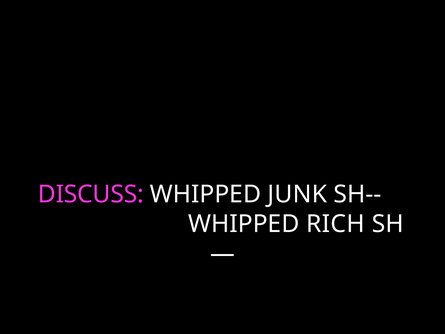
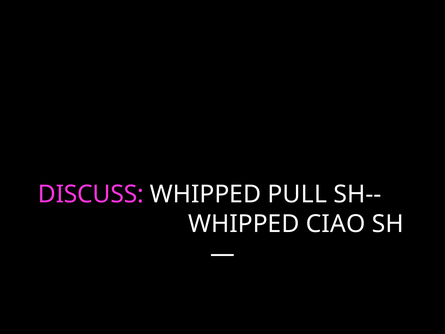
JUNK: JUNK -> PULL
RICH: RICH -> CIAO
